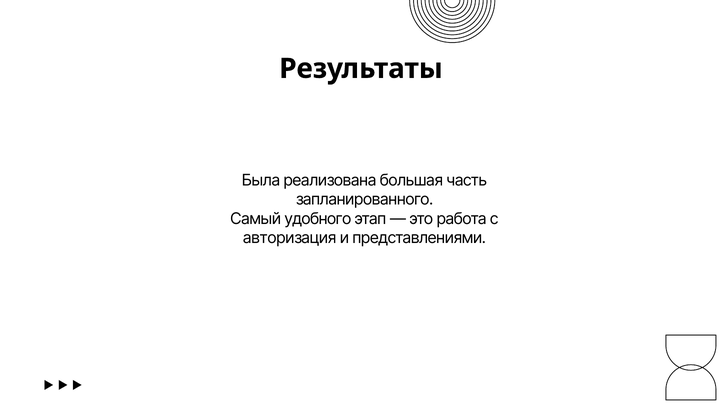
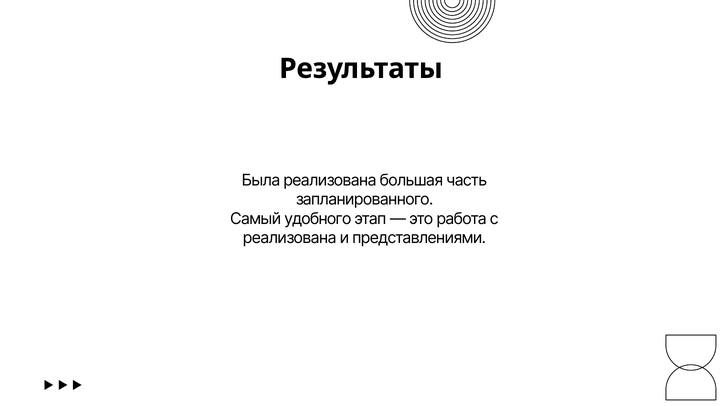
авторизация at (290, 238): авторизация -> реализована
